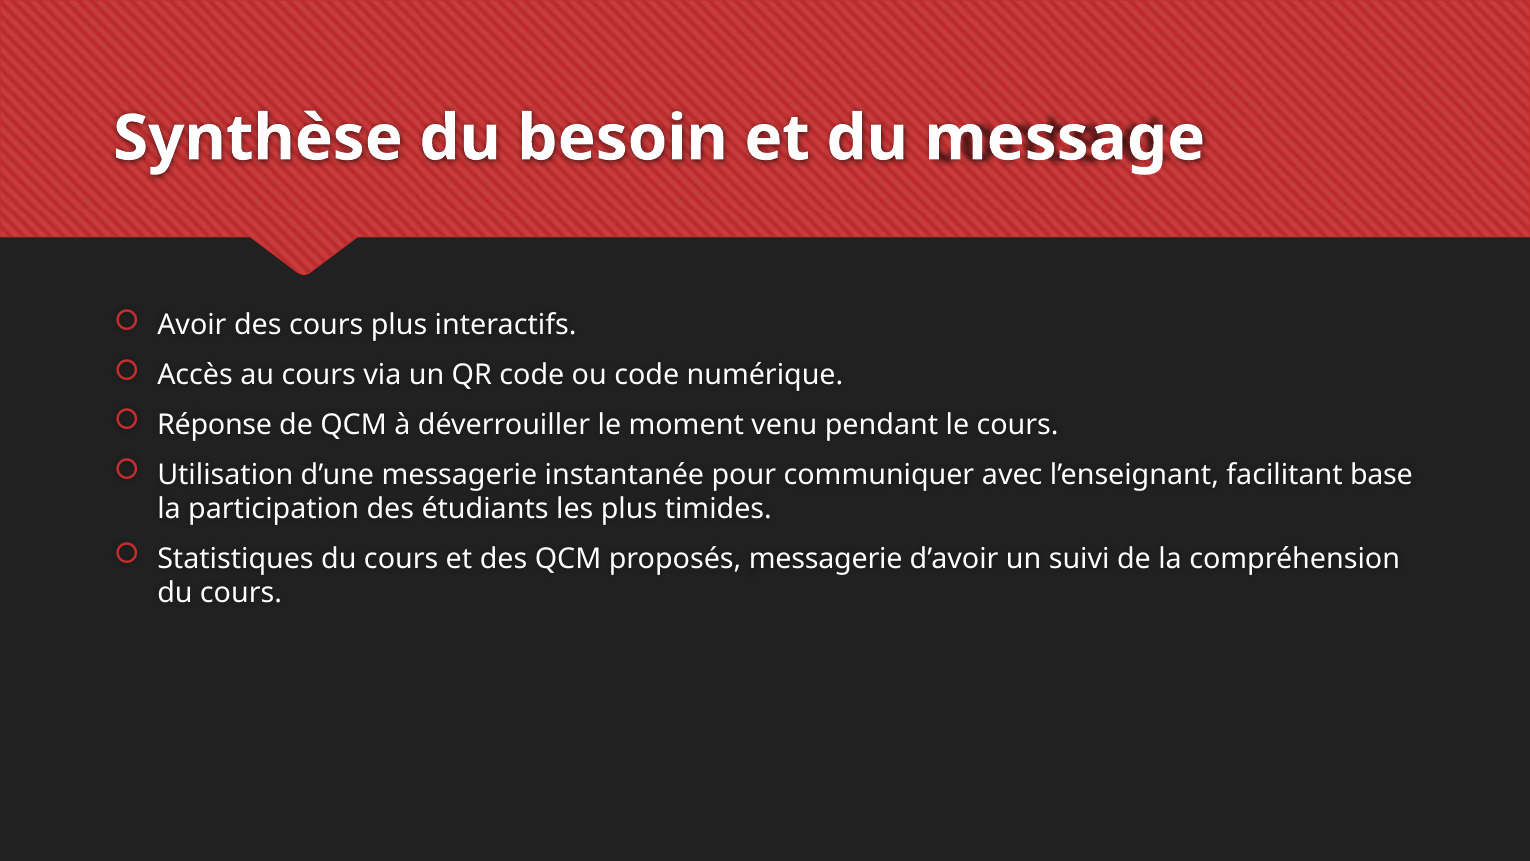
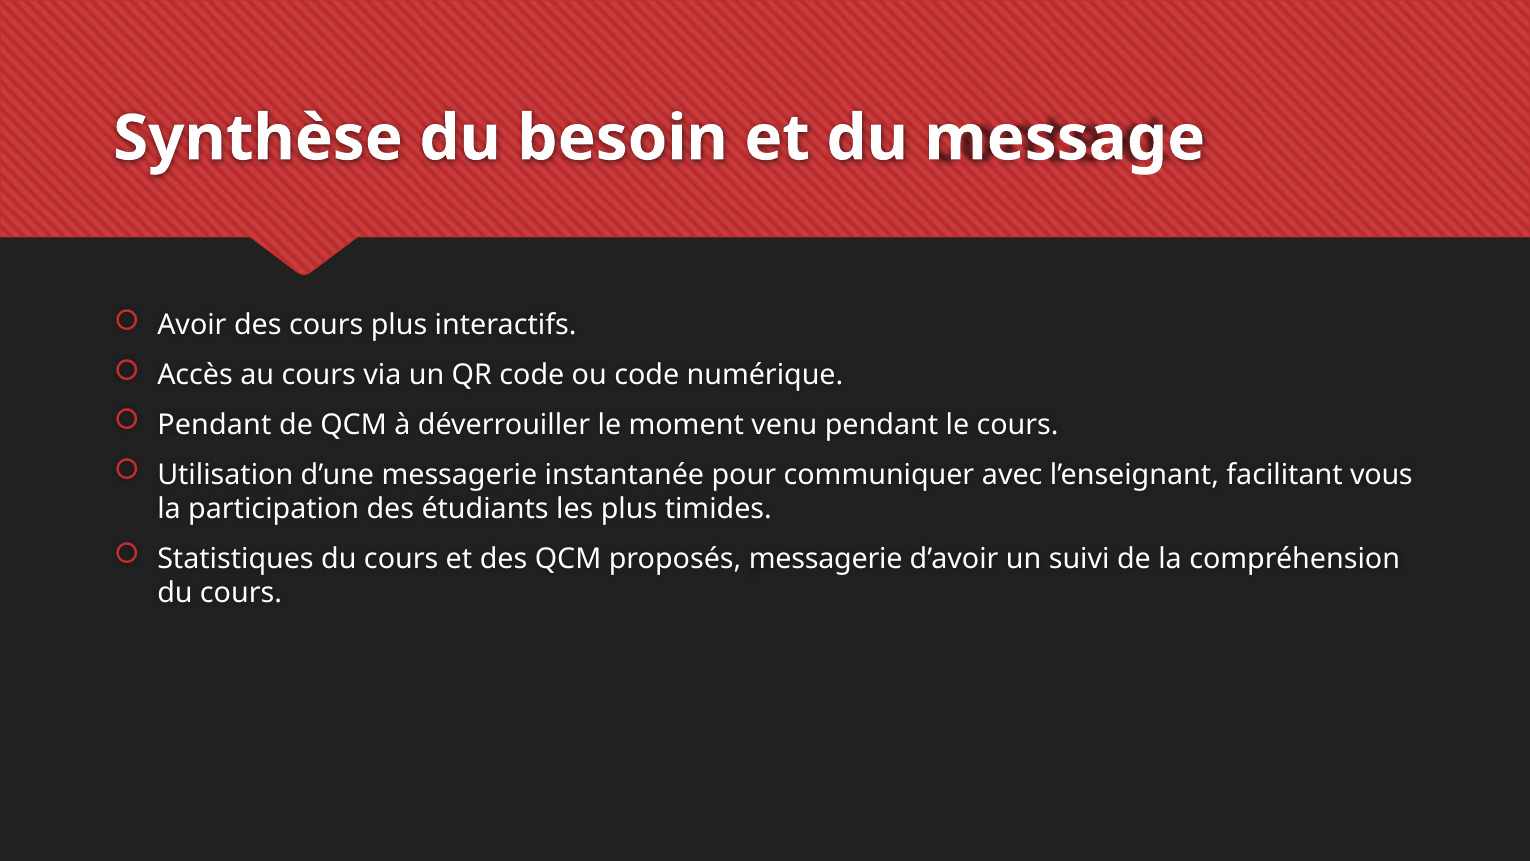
Réponse at (215, 425): Réponse -> Pendant
base: base -> vous
